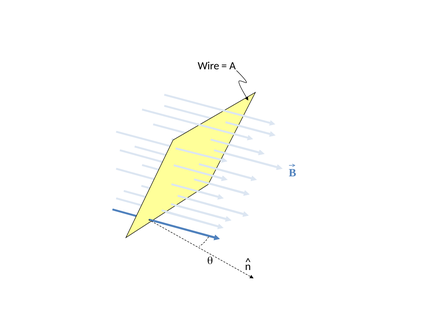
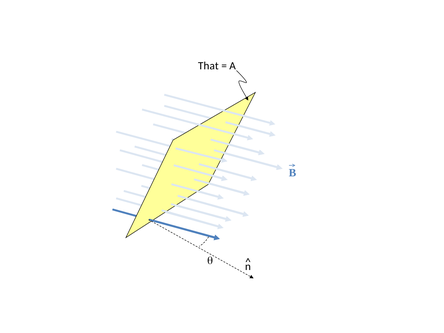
Wire: Wire -> That
